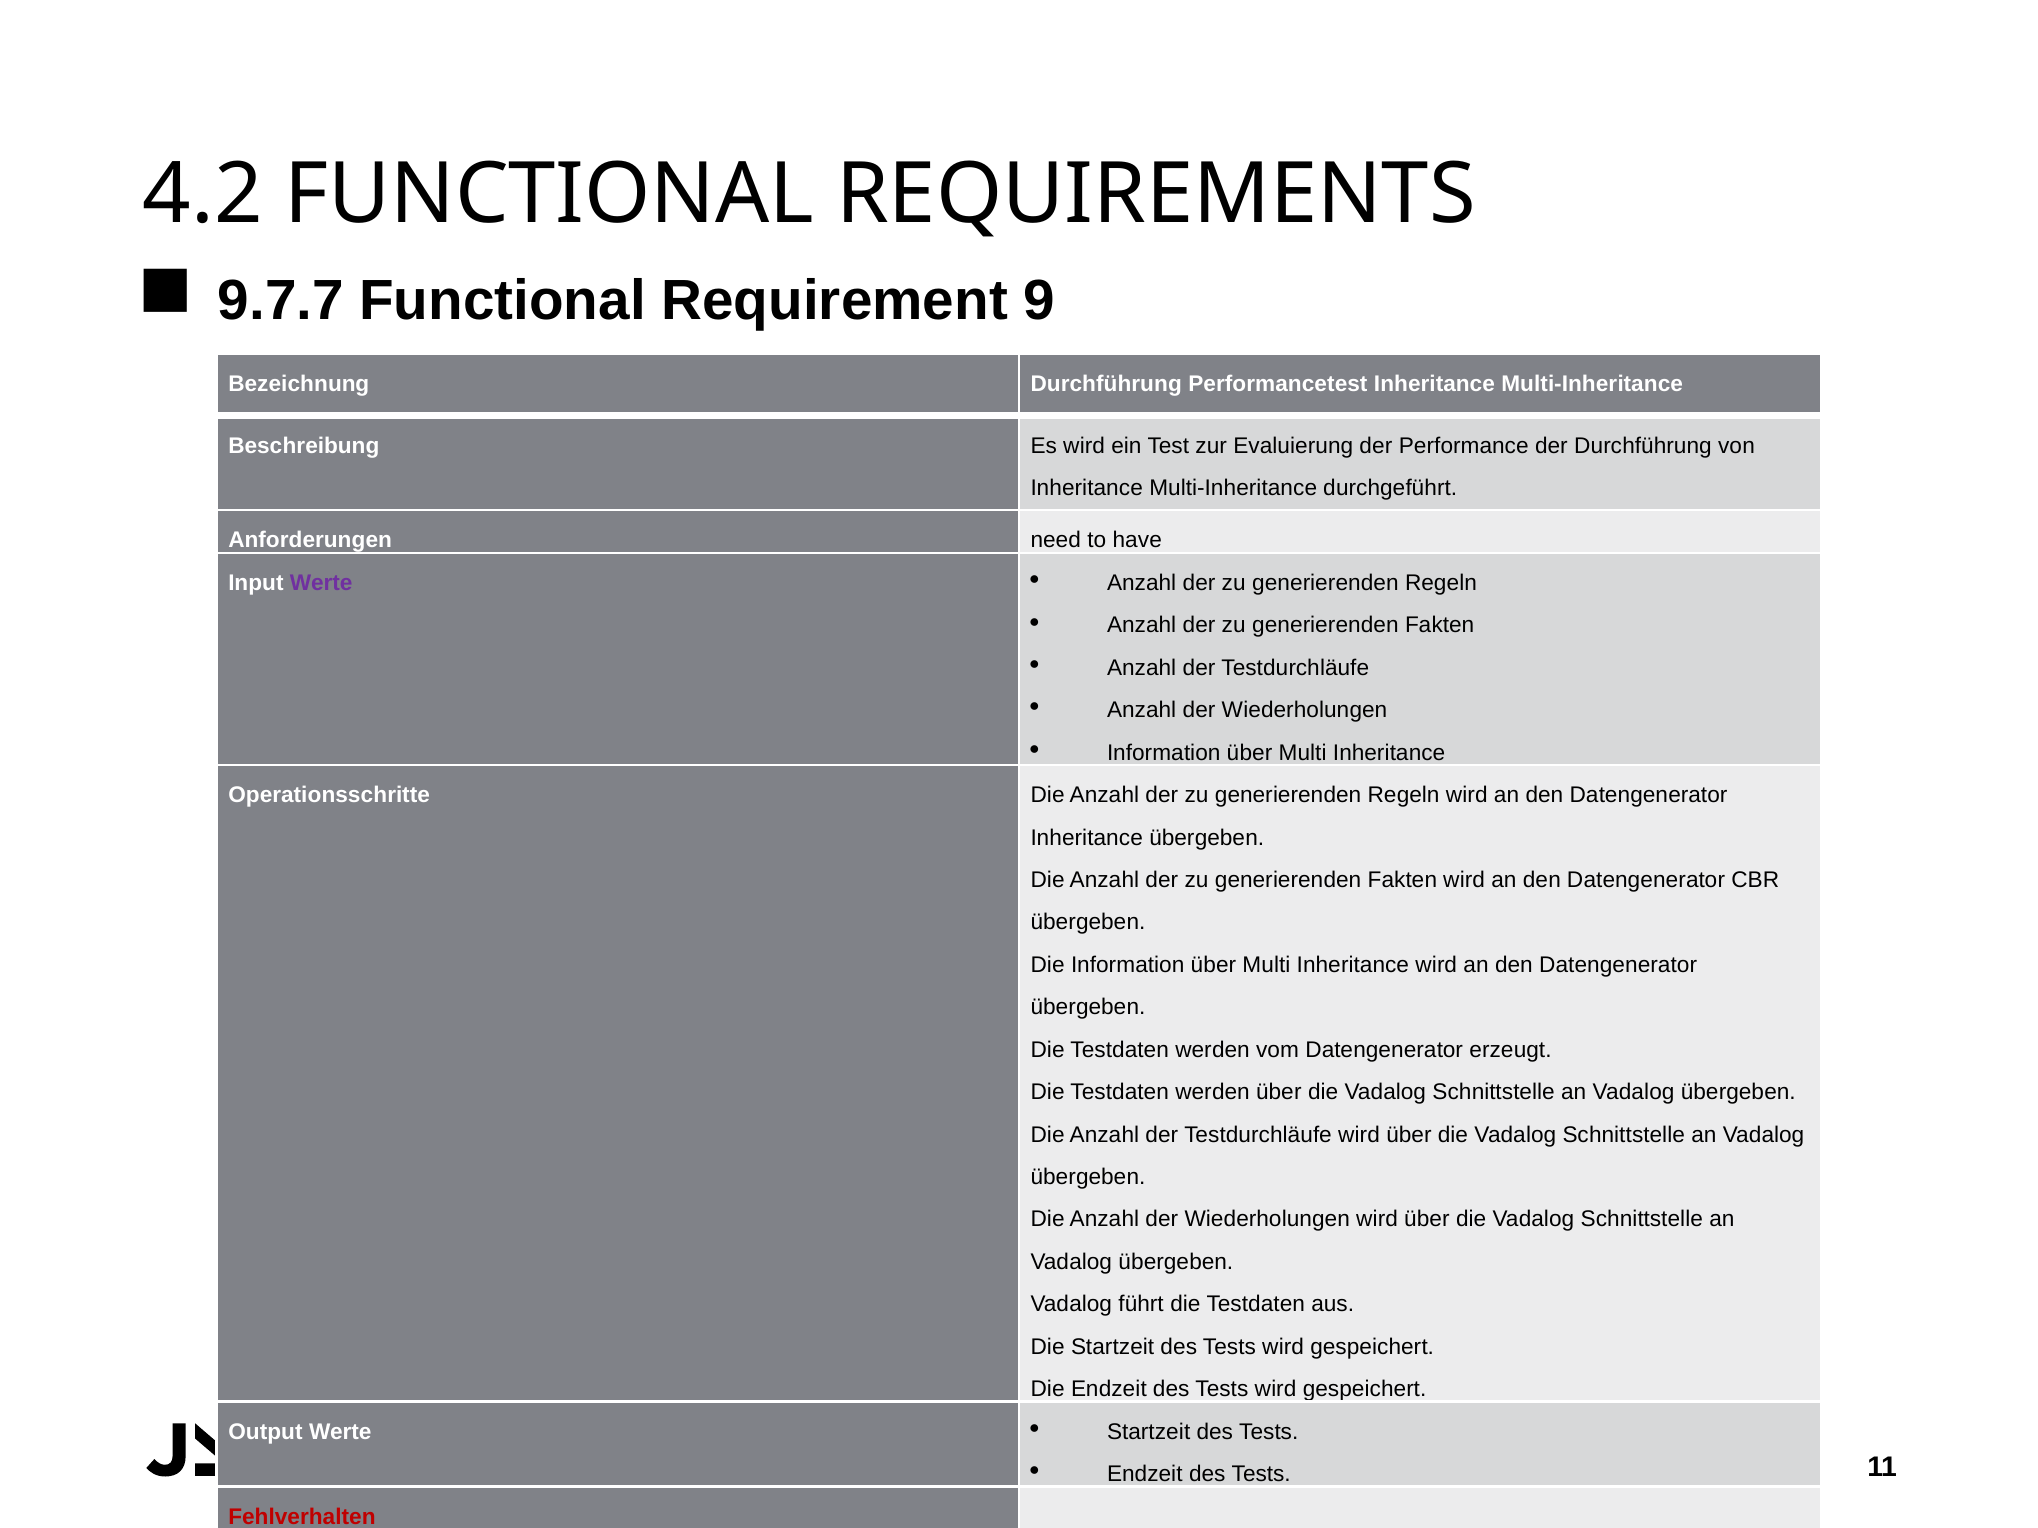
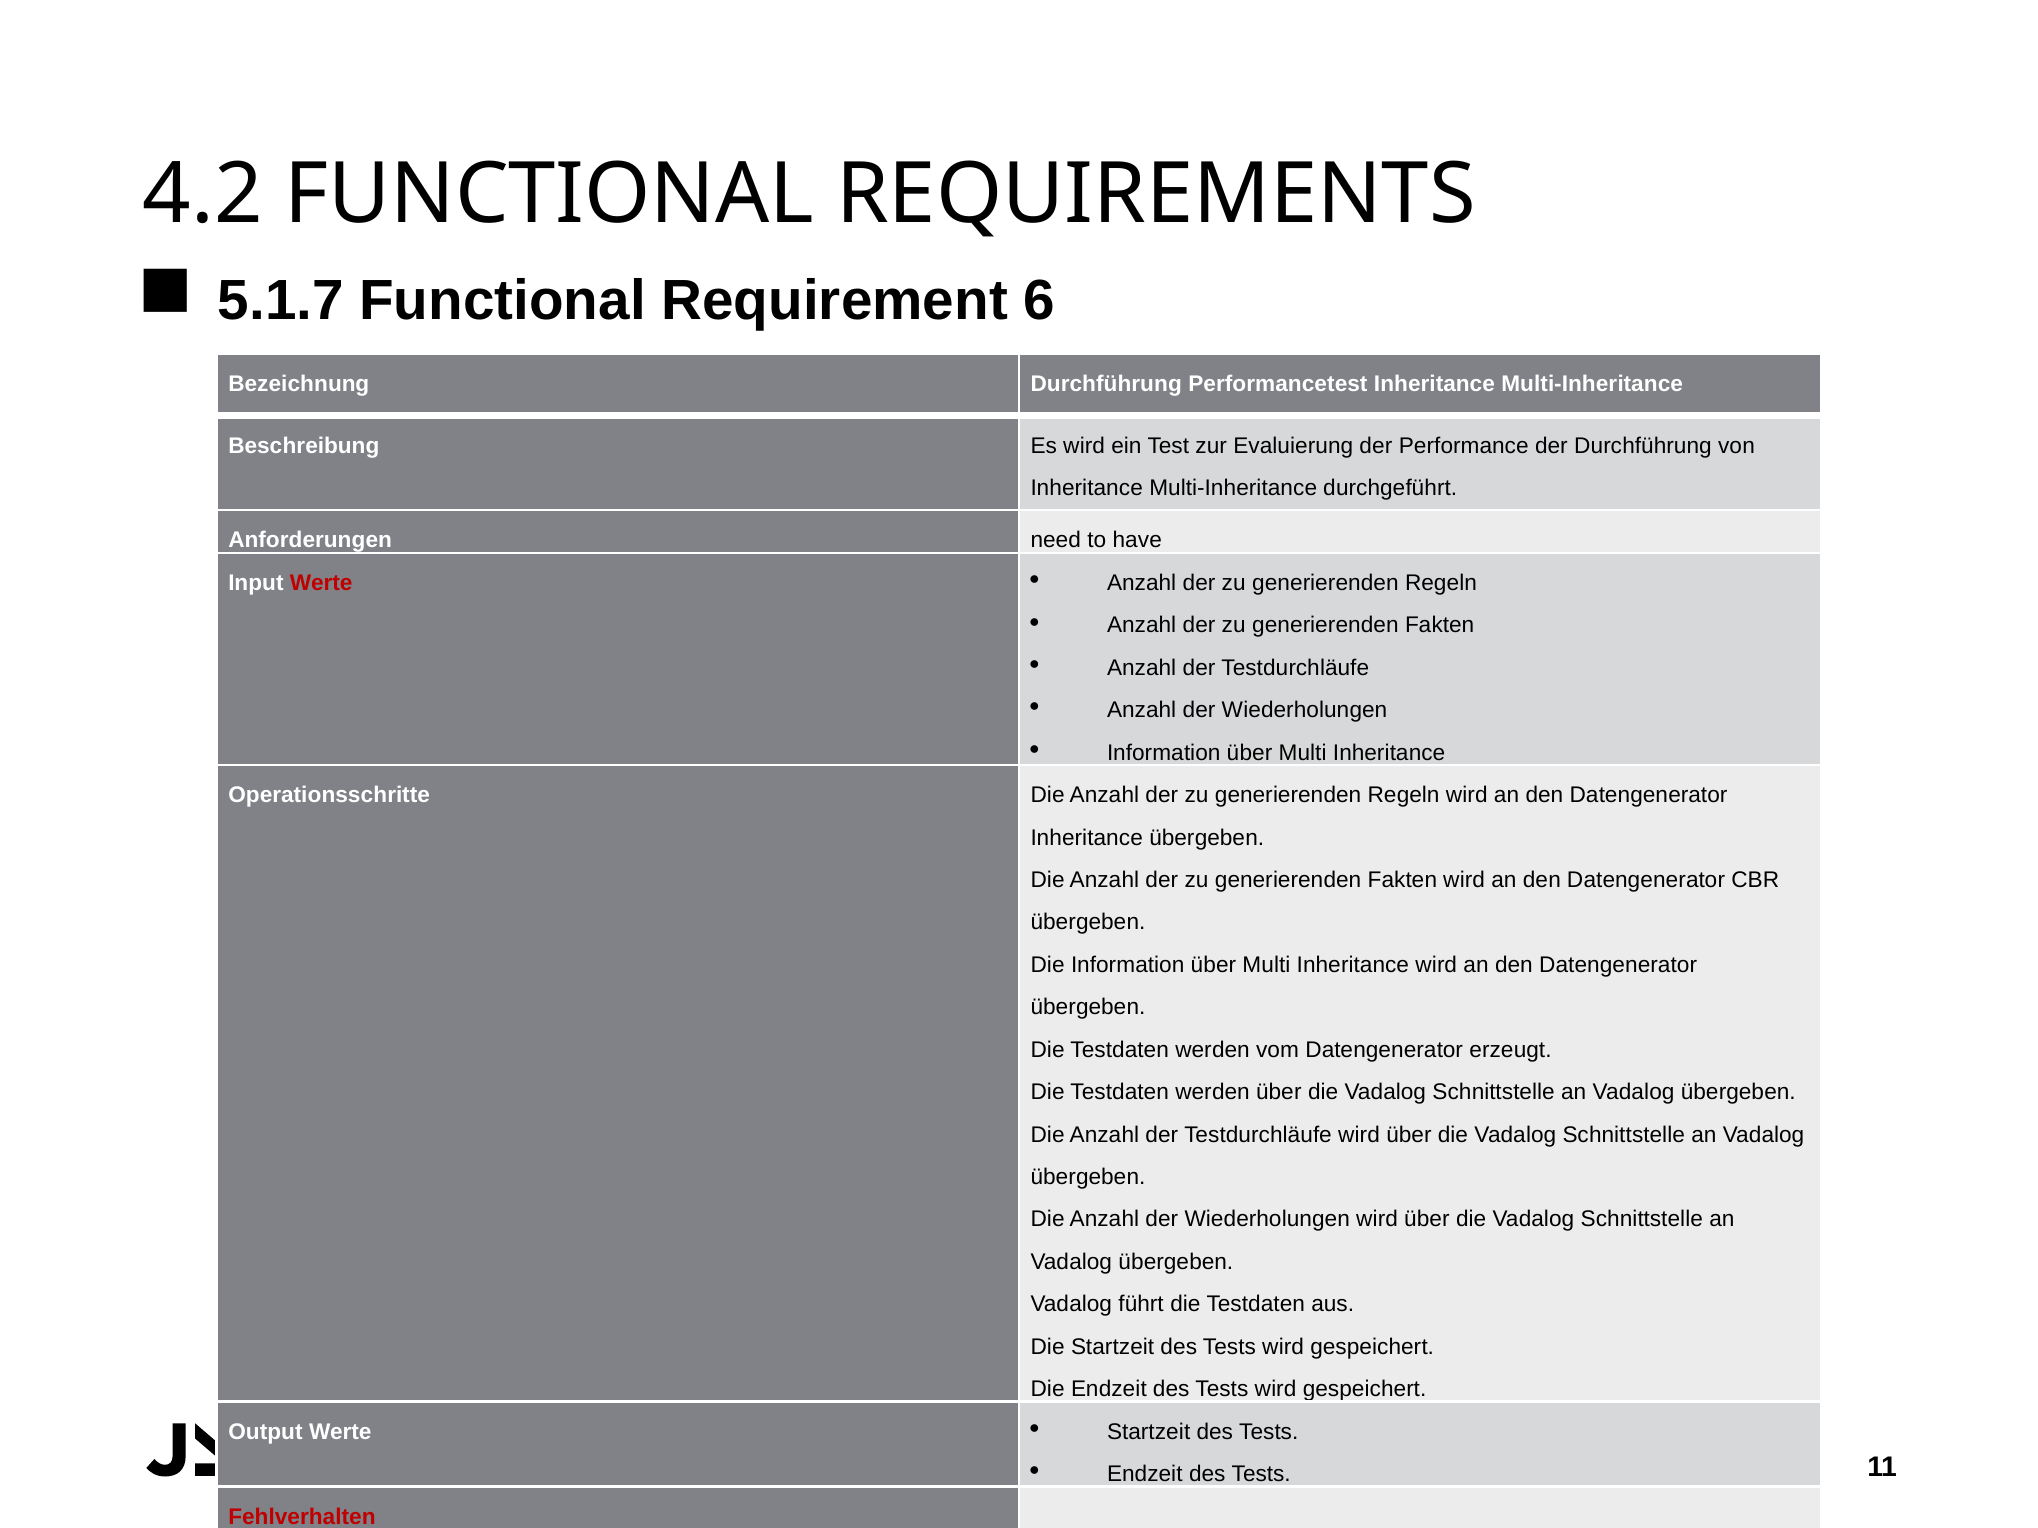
9.7.7: 9.7.7 -> 5.1.7
9: 9 -> 6
Werte at (321, 583) colour: purple -> red
